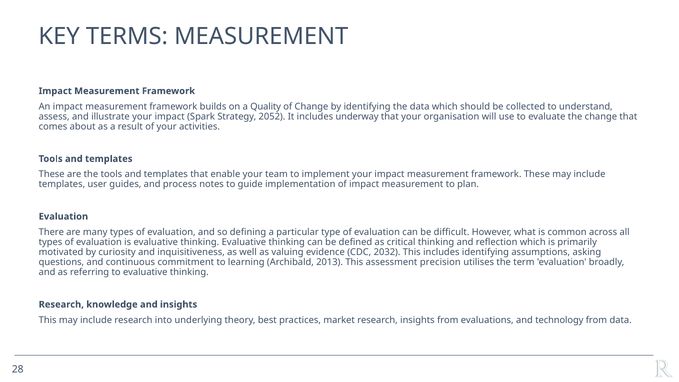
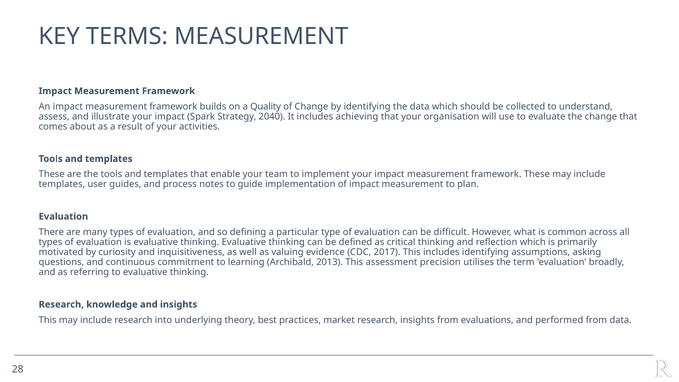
2052: 2052 -> 2040
underway: underway -> achieving
2032: 2032 -> 2017
technology: technology -> performed
